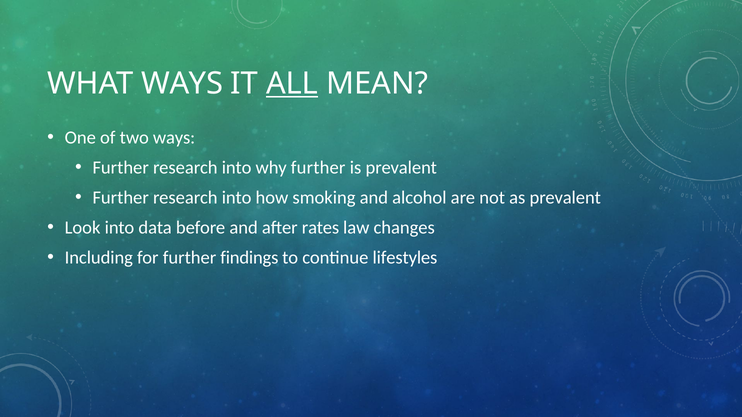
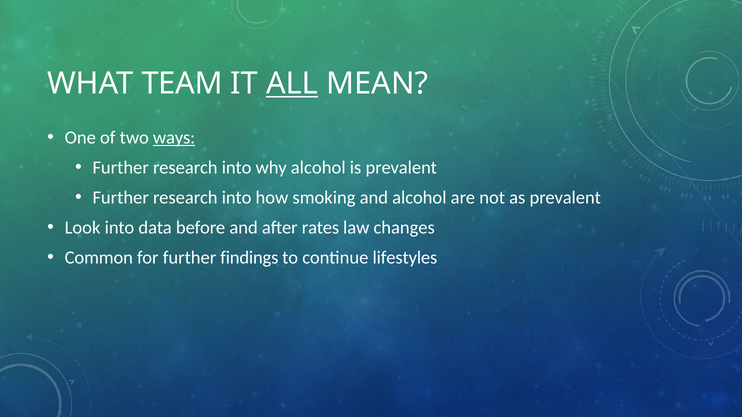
WHAT WAYS: WAYS -> TEAM
ways at (174, 138) underline: none -> present
why further: further -> alcohol
Including: Including -> Common
